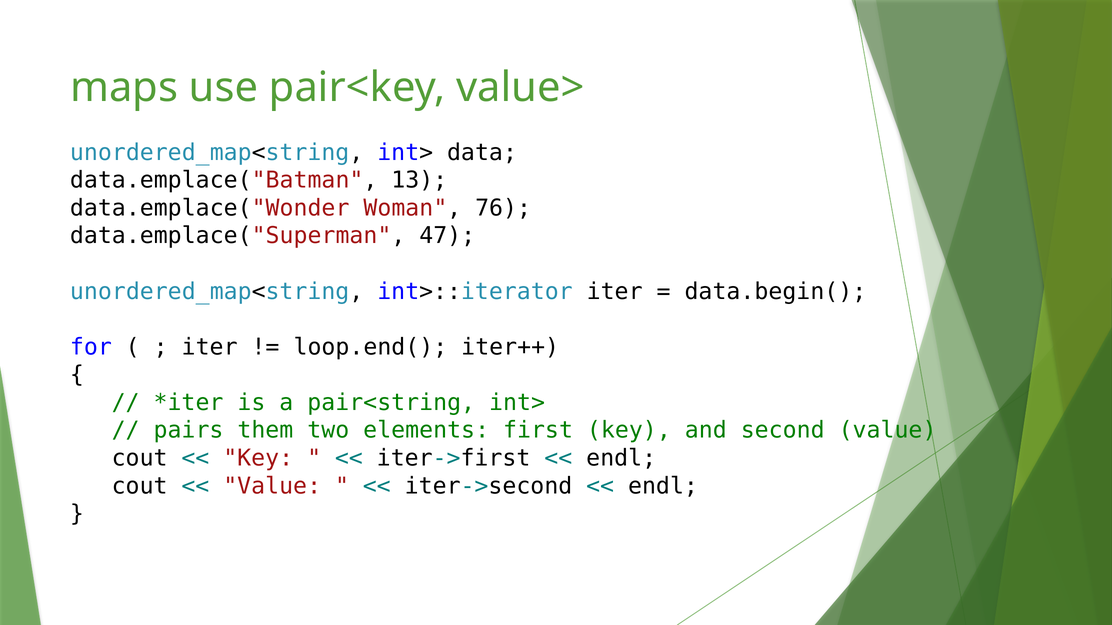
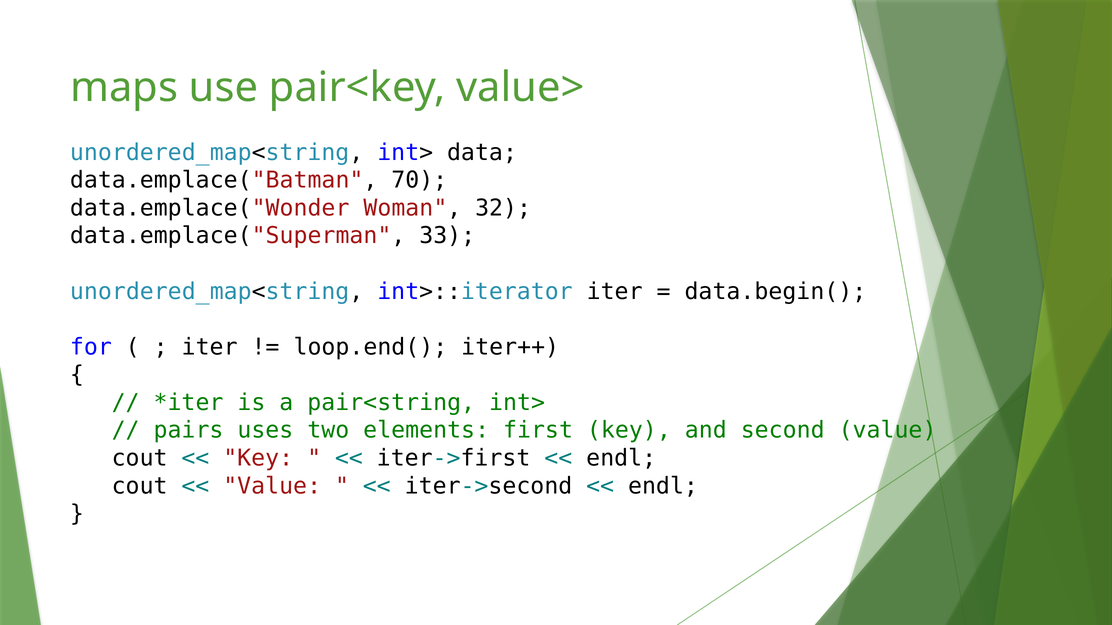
13: 13 -> 70
76: 76 -> 32
47: 47 -> 33
them: them -> uses
